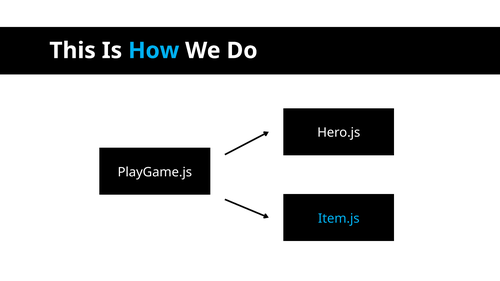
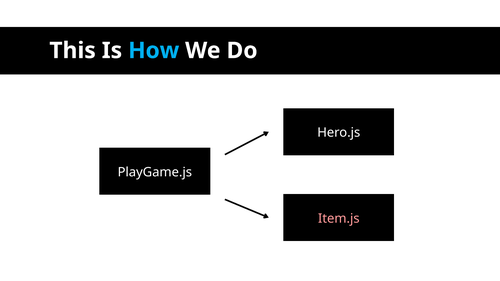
Item.js colour: light blue -> pink
